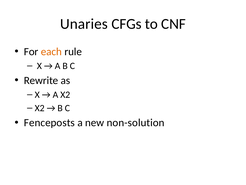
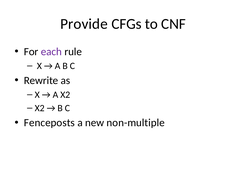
Unaries: Unaries -> Provide
each colour: orange -> purple
non-solution: non-solution -> non-multiple
